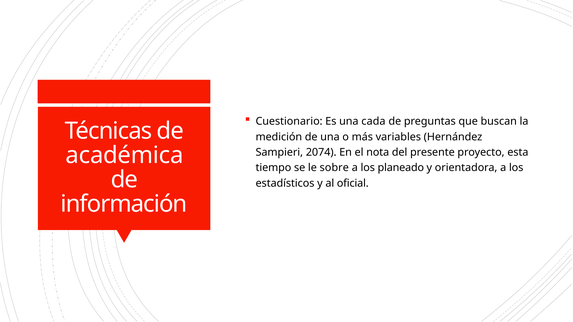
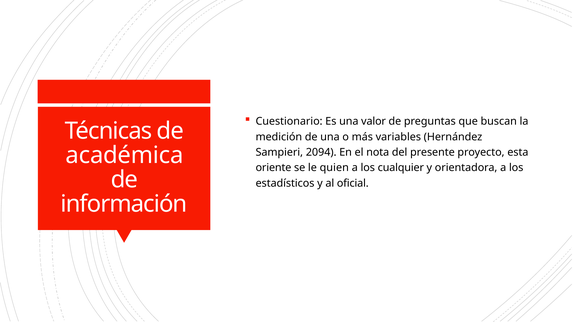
cada: cada -> valor
2074: 2074 -> 2094
tiempo: tiempo -> oriente
sobre: sobre -> quien
planeado: planeado -> cualquier
